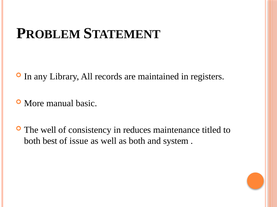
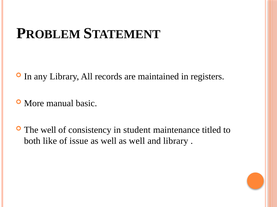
reduces: reduces -> student
best: best -> like
well as both: both -> well
and system: system -> library
